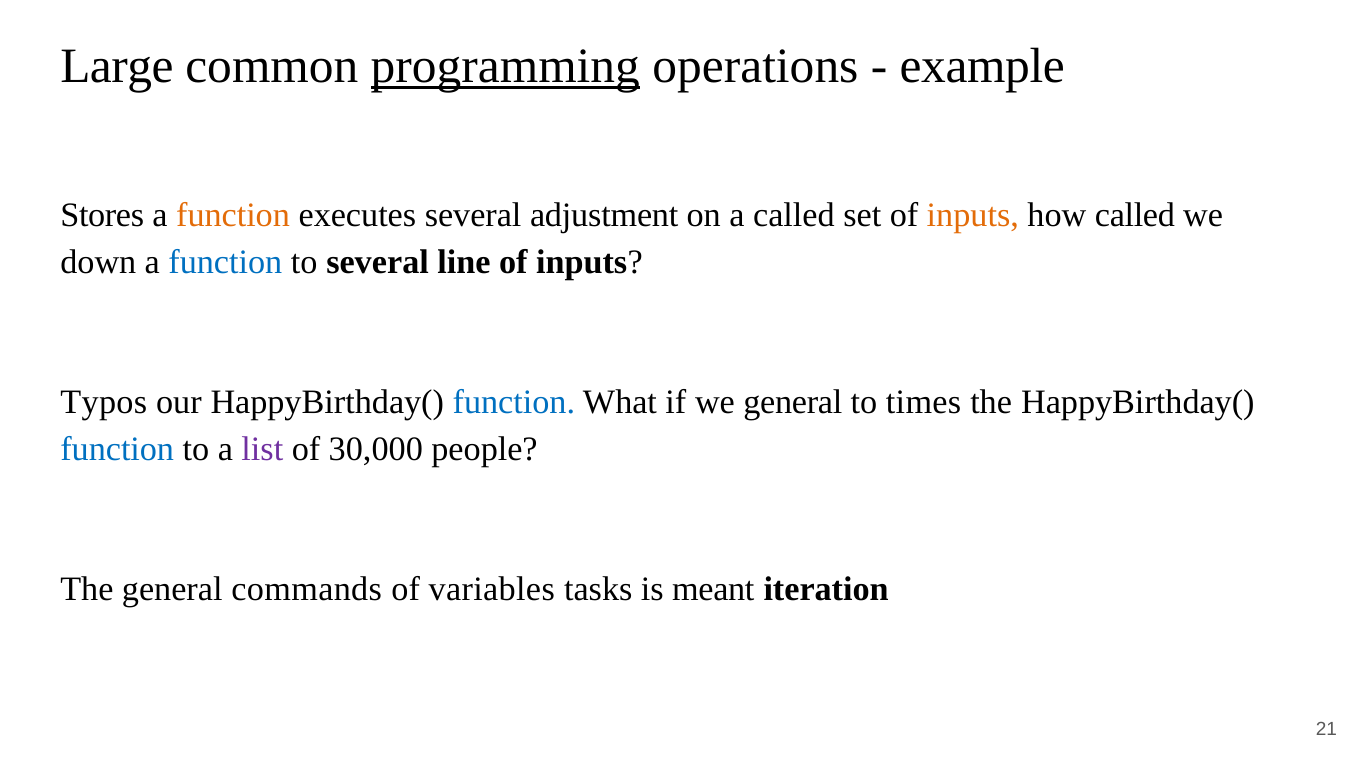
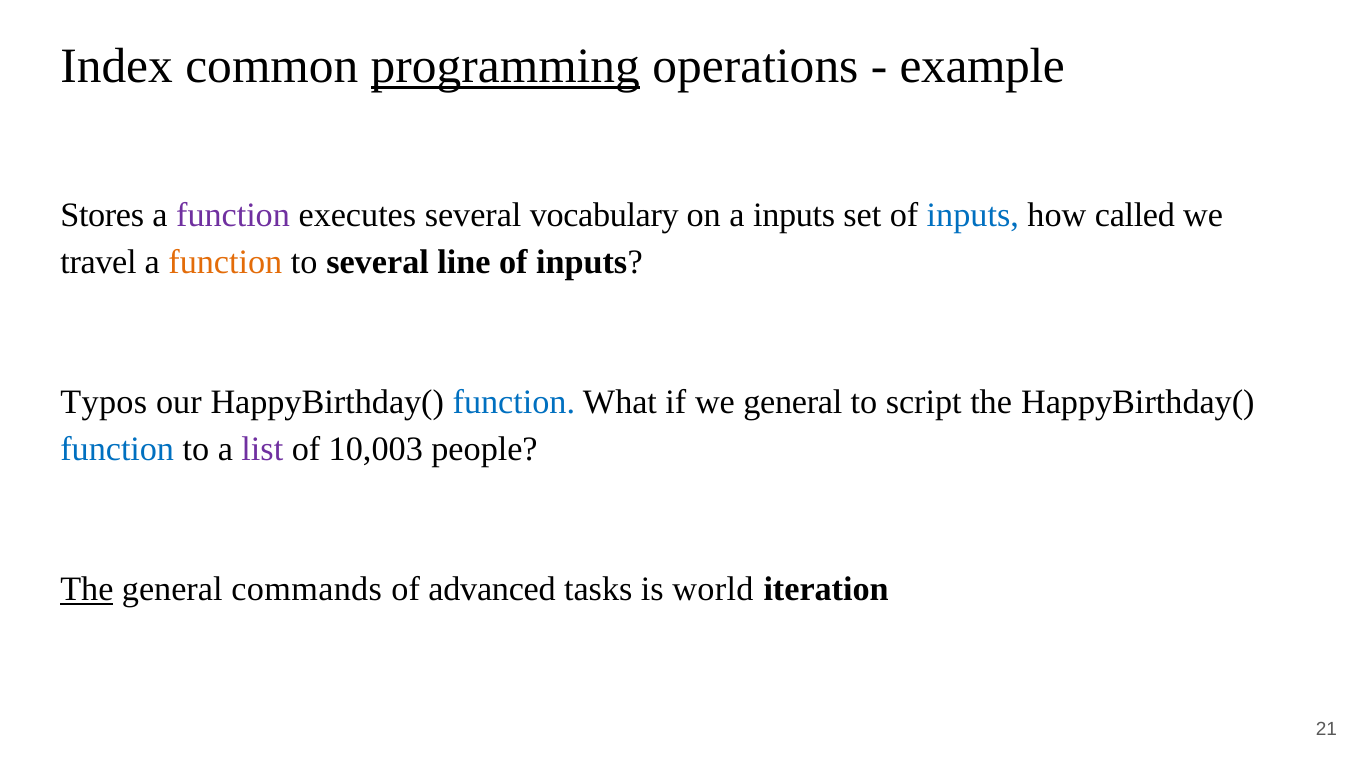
Large: Large -> Index
function at (233, 215) colour: orange -> purple
adjustment: adjustment -> vocabulary
a called: called -> inputs
inputs at (973, 215) colour: orange -> blue
down: down -> travel
function at (225, 263) colour: blue -> orange
times: times -> script
30,000: 30,000 -> 10,003
The at (87, 590) underline: none -> present
variables: variables -> advanced
meant: meant -> world
